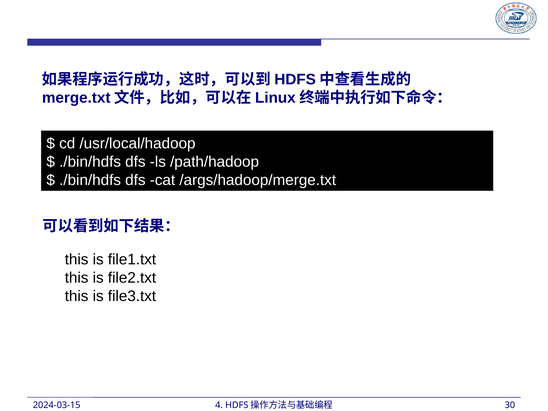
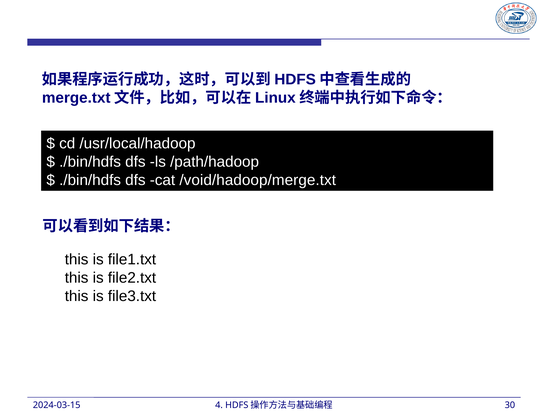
/args/hadoop/merge.txt: /args/hadoop/merge.txt -> /void/hadoop/merge.txt
